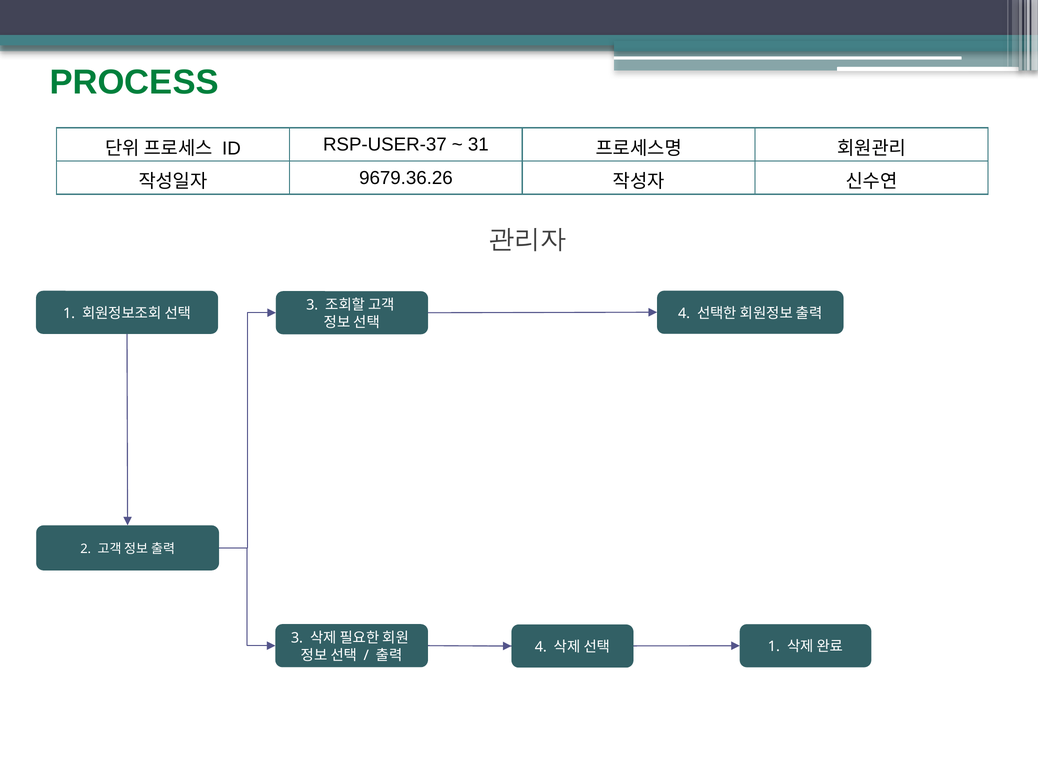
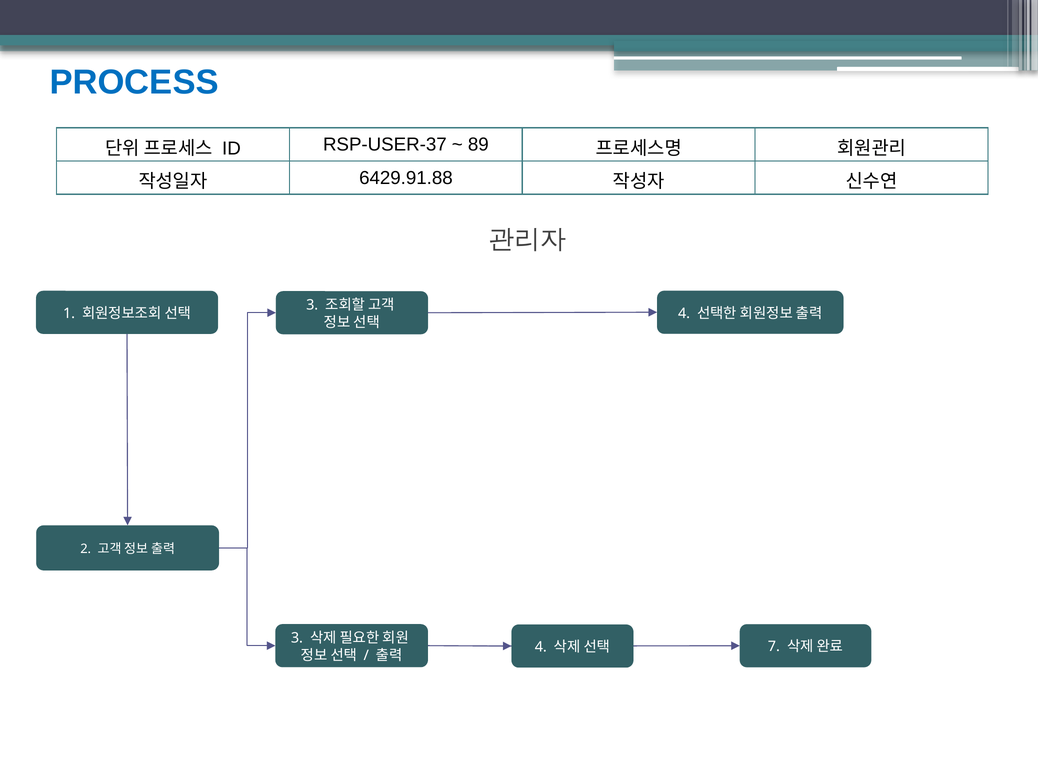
PROCESS colour: green -> blue
31: 31 -> 89
9679.36.26: 9679.36.26 -> 6429.91.88
1 at (774, 646): 1 -> 7
